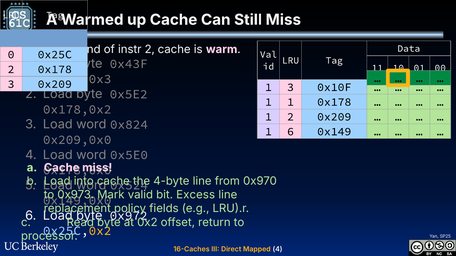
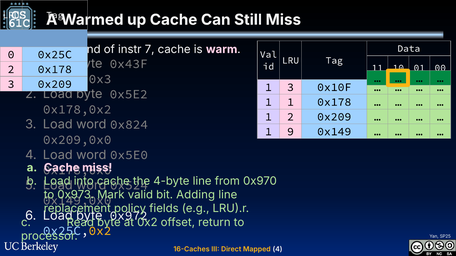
instr 2: 2 -> 7
1 6: 6 -> 9
Excess: Excess -> Adding
